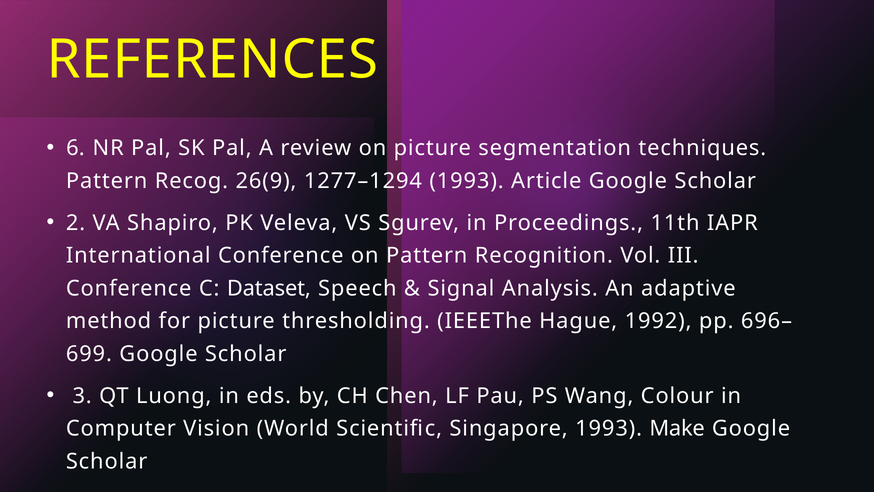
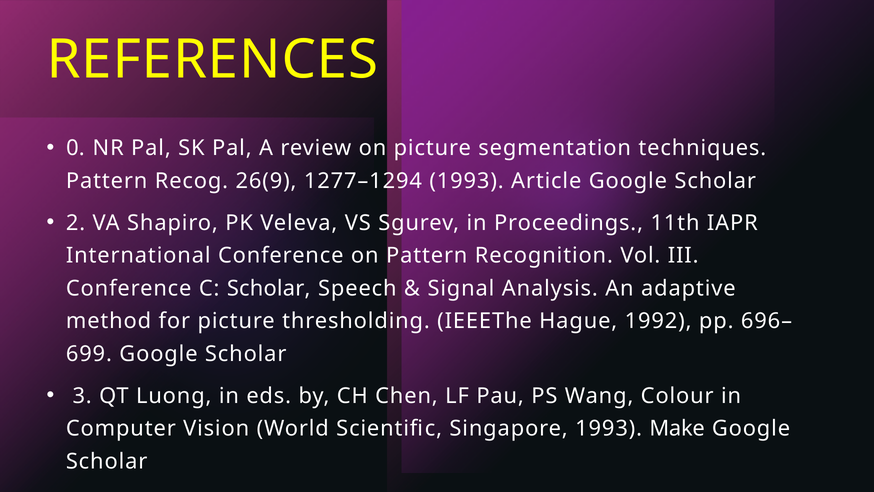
6: 6 -> 0
C Dataset: Dataset -> Scholar
